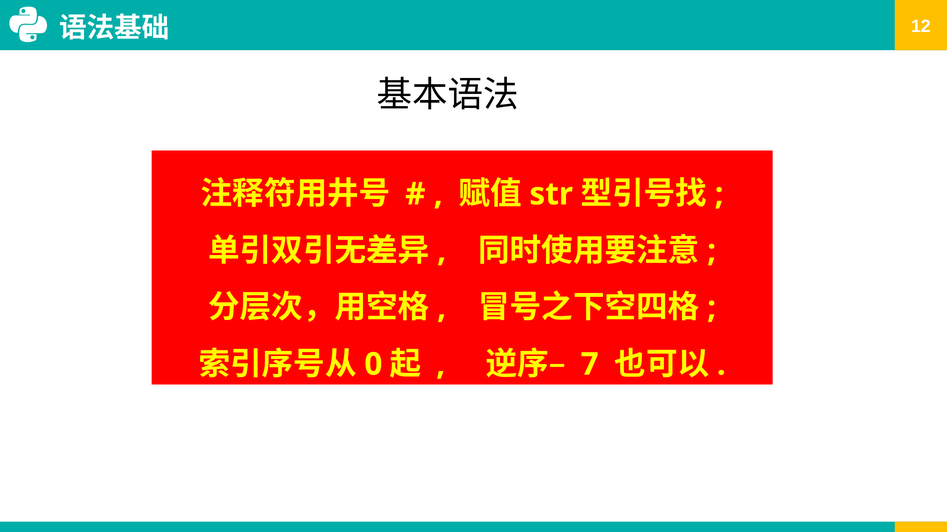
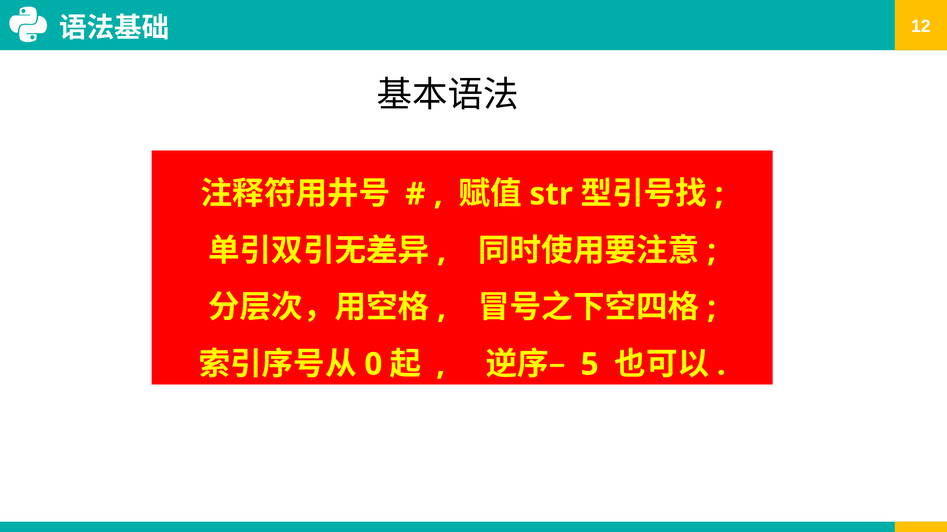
7: 7 -> 5
